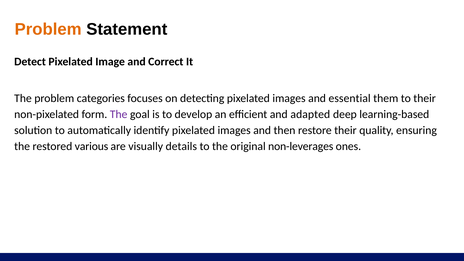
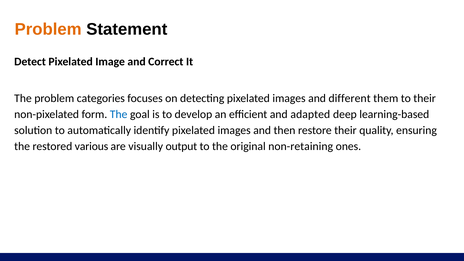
essential: essential -> different
The at (119, 114) colour: purple -> blue
details: details -> output
non-leverages: non-leverages -> non-retaining
